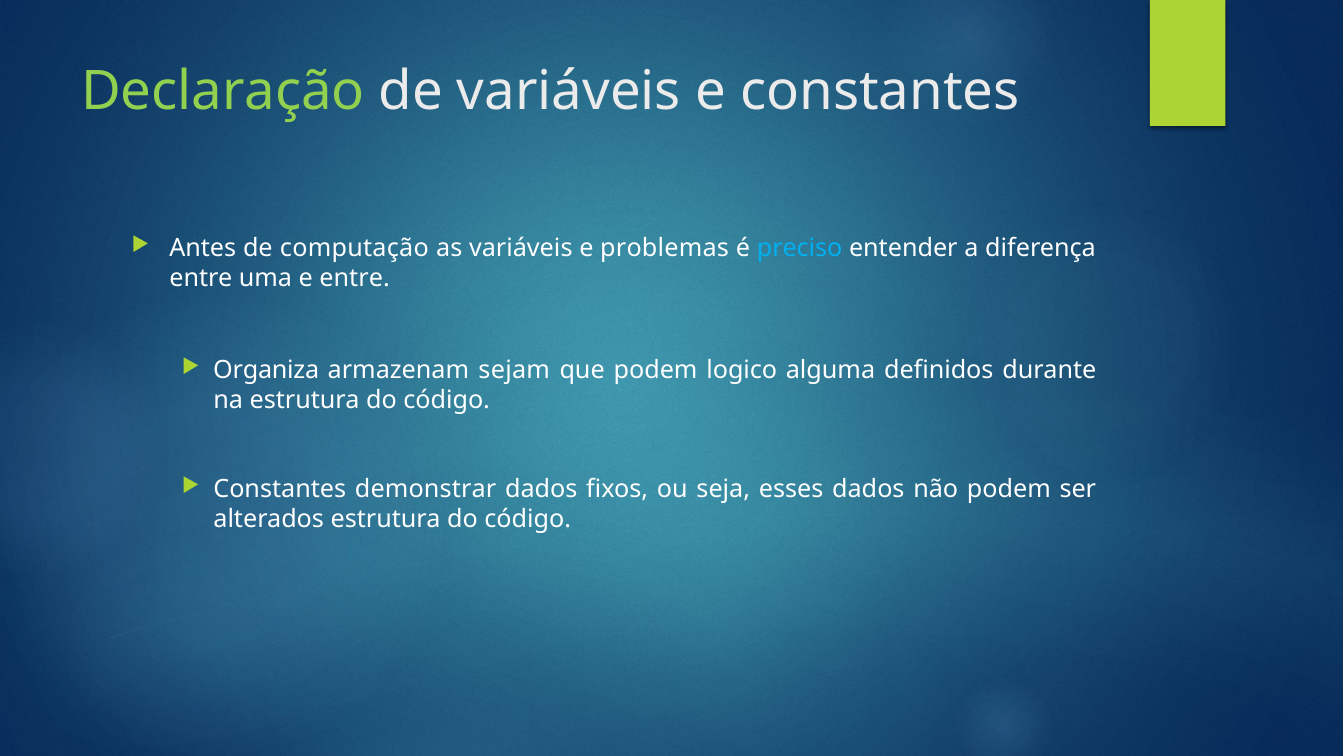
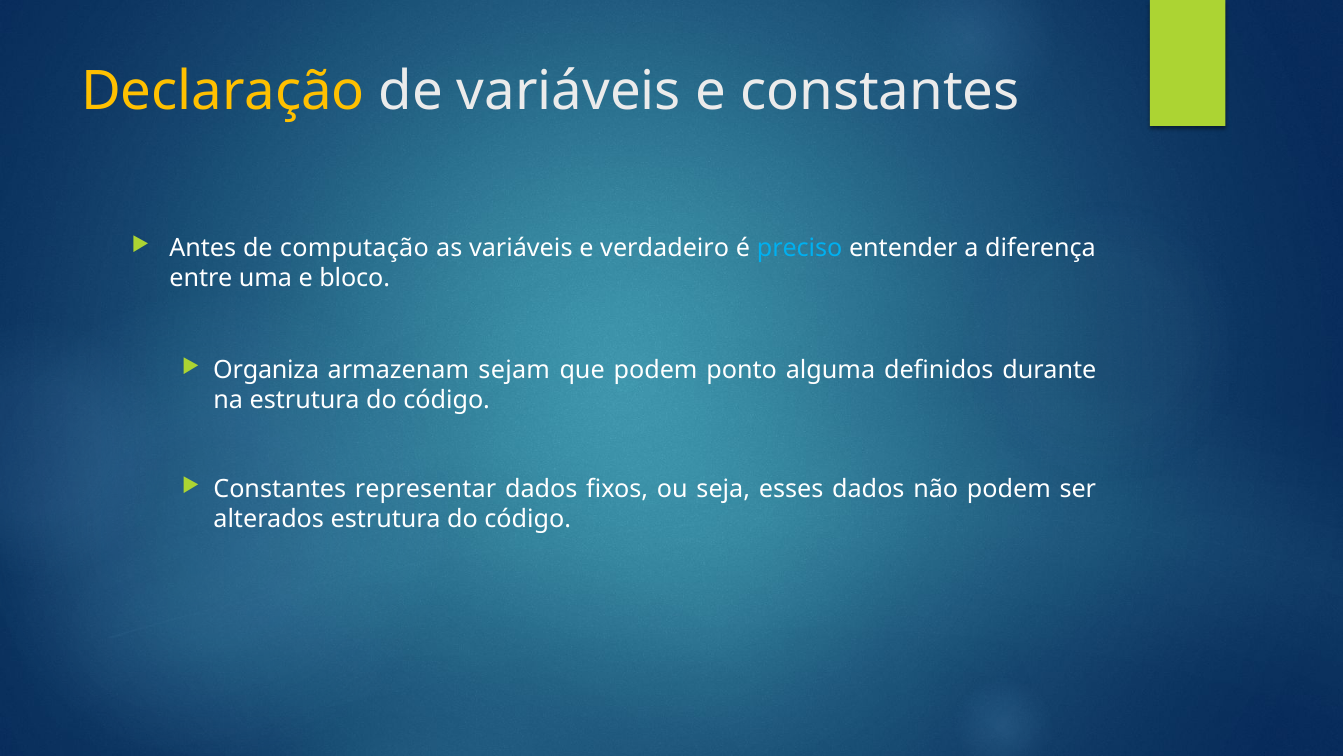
Declaração colour: light green -> yellow
problemas: problemas -> verdadeiro
e entre: entre -> bloco
logico: logico -> ponto
demonstrar: demonstrar -> representar
